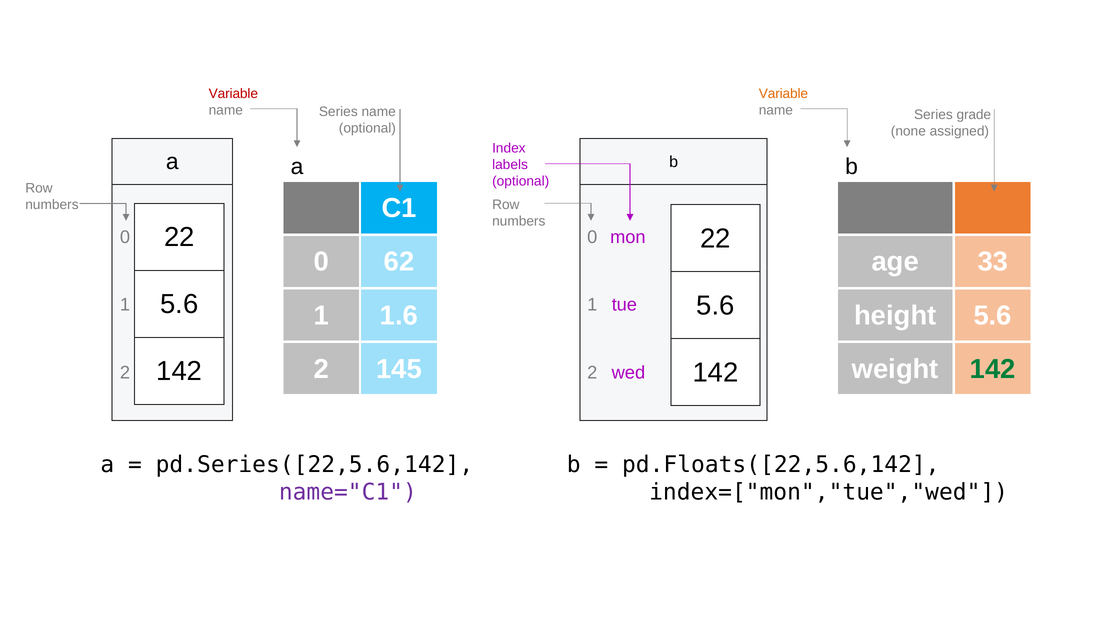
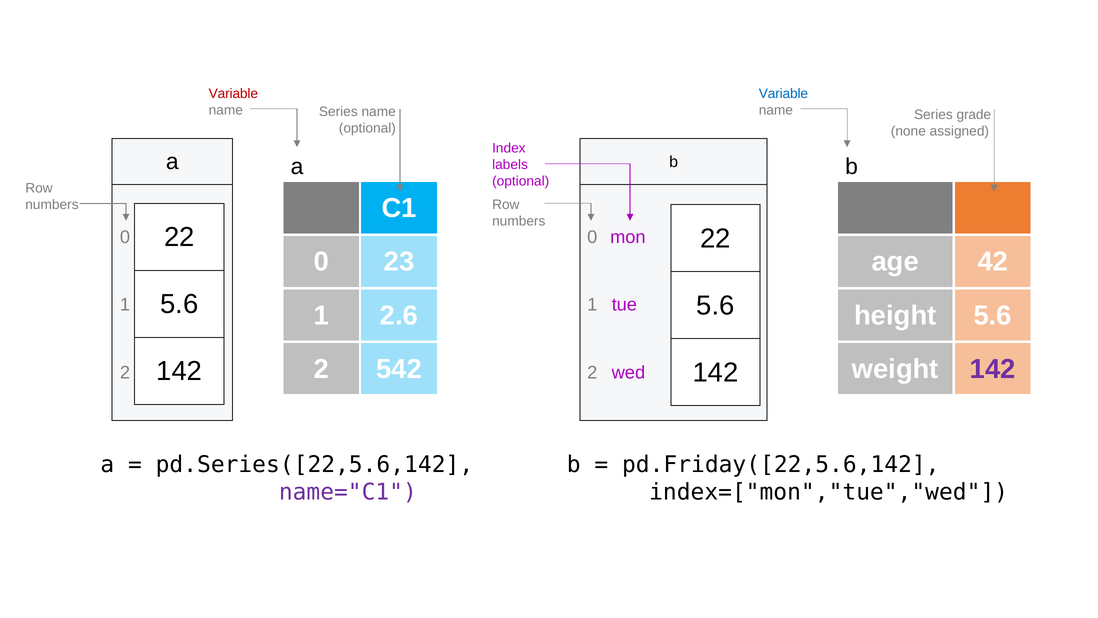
Variable at (783, 94) colour: orange -> blue
62: 62 -> 23
33: 33 -> 42
1.6: 1.6 -> 2.6
145: 145 -> 542
142 at (993, 369) colour: green -> purple
pd.Floats([22,5.6,142: pd.Floats([22,5.6,142 -> pd.Friday([22,5.6,142
